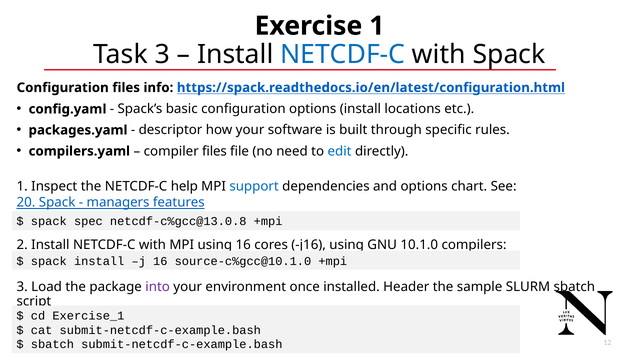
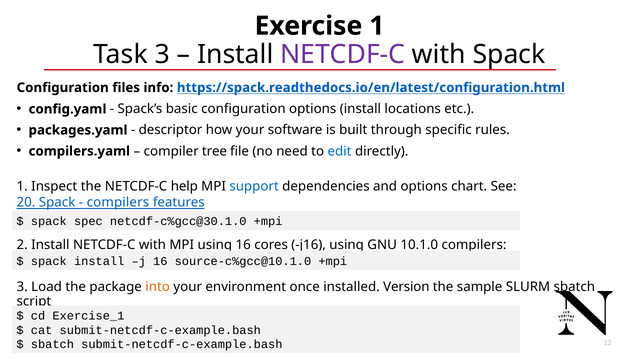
NETCDF-C at (343, 55) colour: blue -> purple
compiler files: files -> tree
managers at (118, 203): managers -> compilers
netcdf-c%gcc@13.0.8: netcdf-c%gcc@13.0.8 -> netcdf-c%gcc@30.1.0
into colour: purple -> orange
Header: Header -> Version
